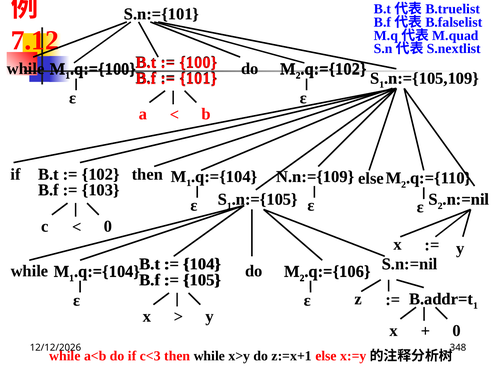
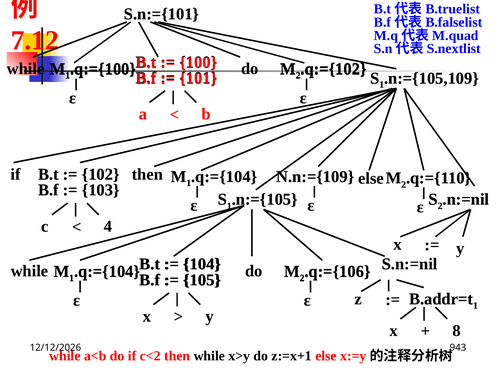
c 0: 0 -> 4
x 0: 0 -> 8
348: 348 -> 943
c<3: c<3 -> c<2
